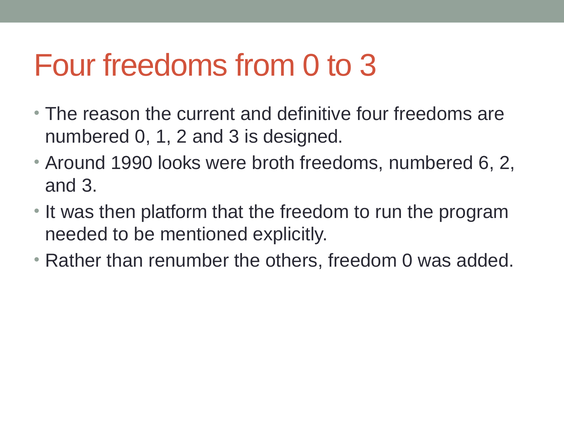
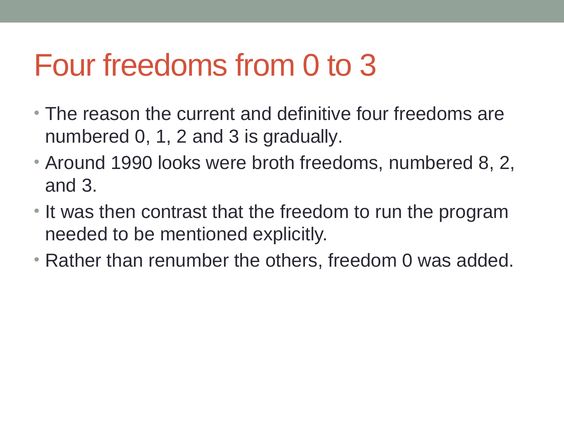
designed: designed -> gradually
6: 6 -> 8
platform: platform -> contrast
